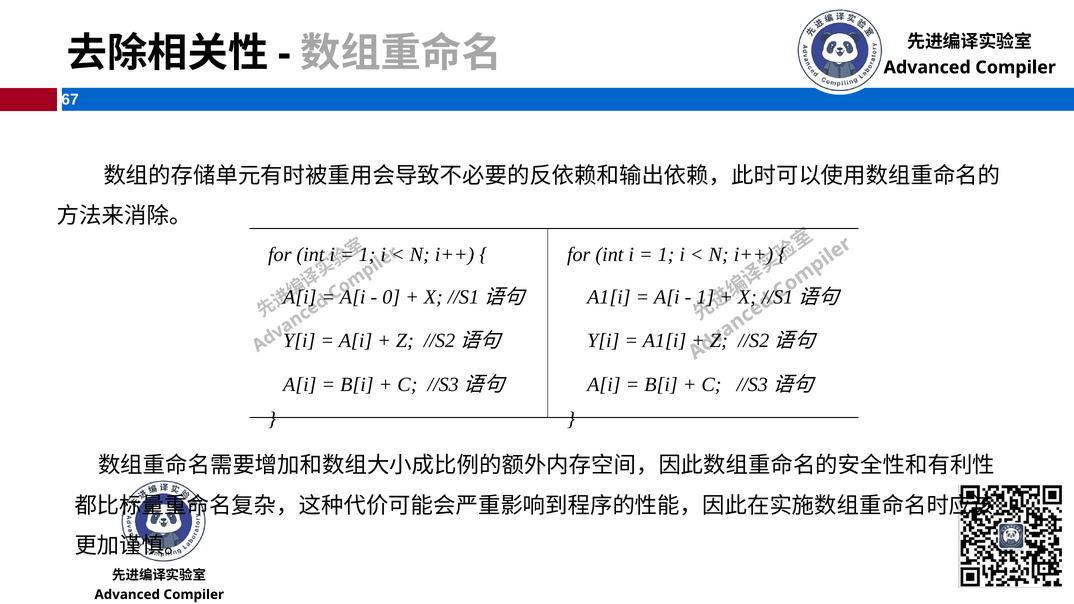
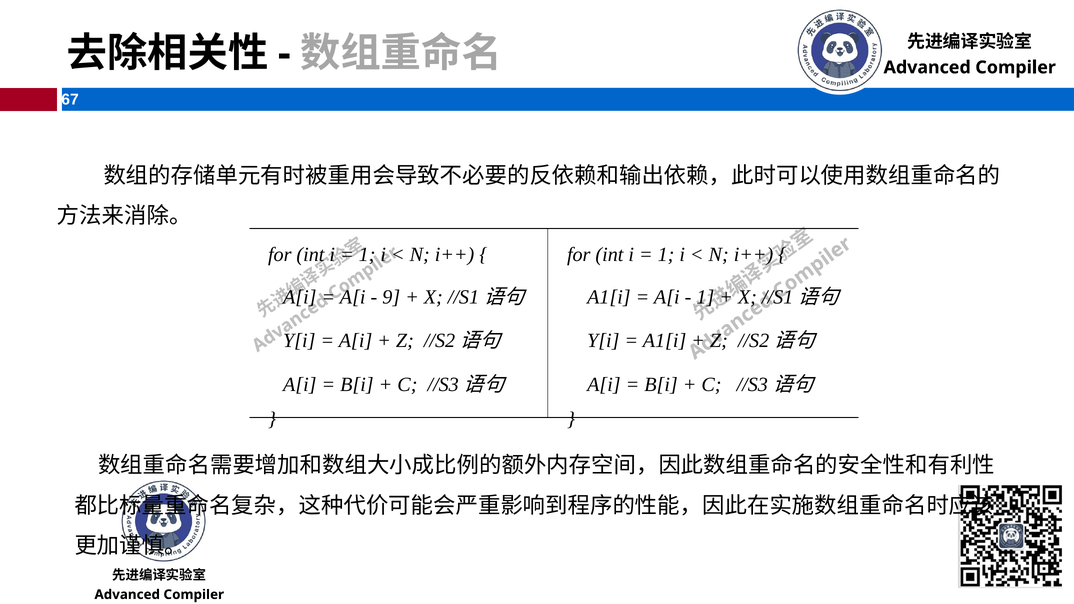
0: 0 -> 9
